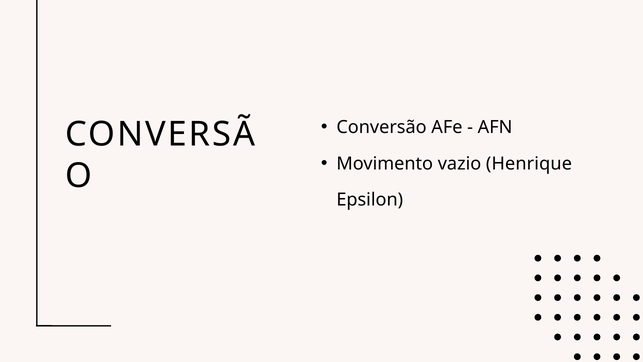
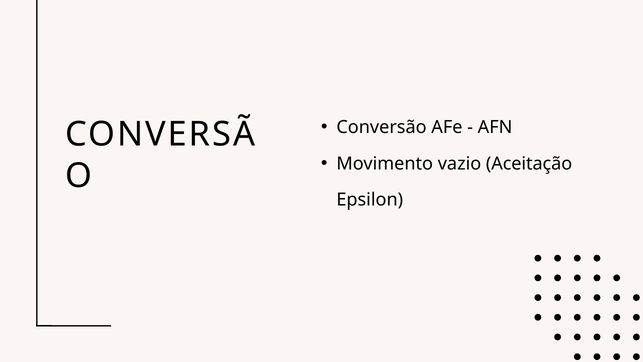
Henrique: Henrique -> Aceitação
